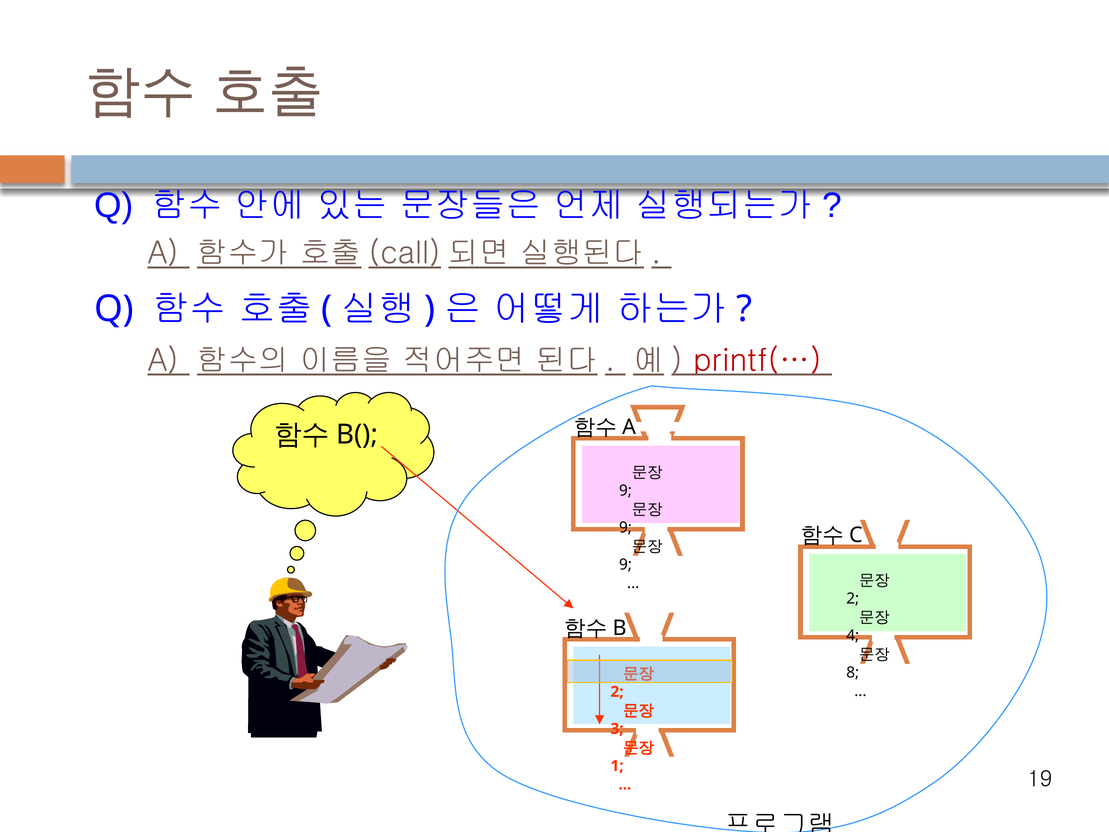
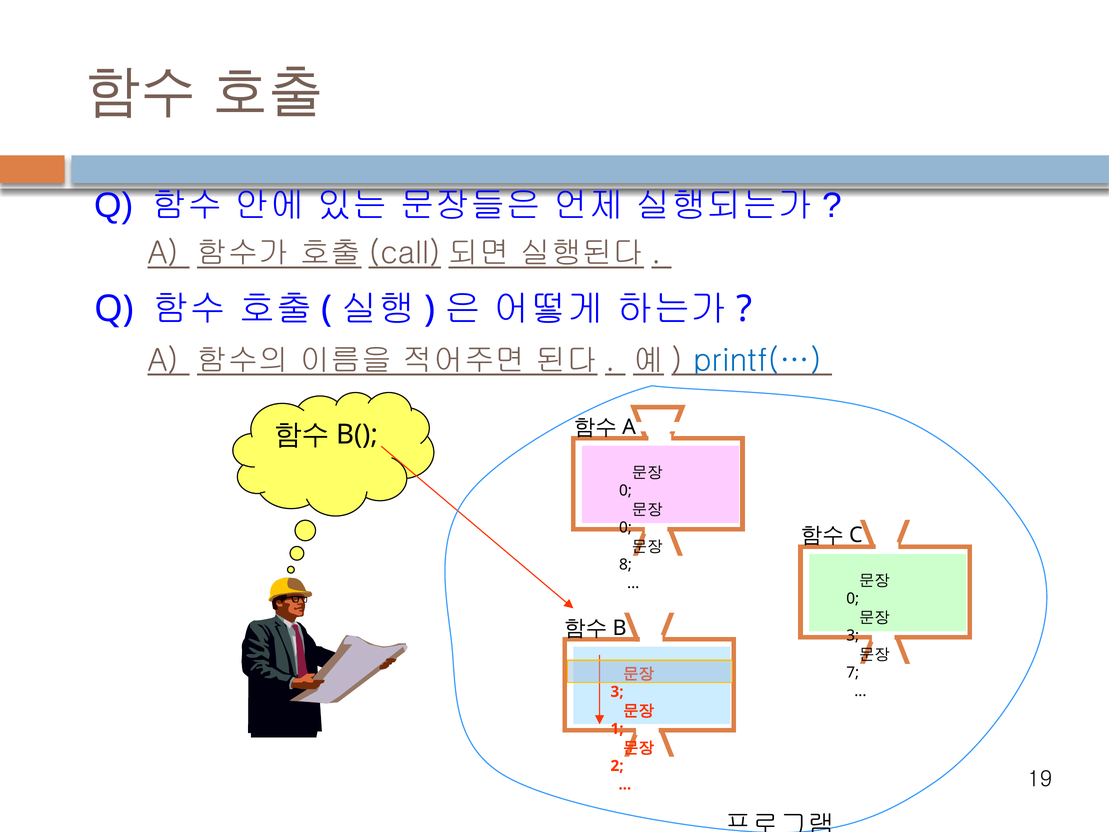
printf(… colour: red -> blue
9 at (626, 491): 9 -> 0
9 at (626, 528): 9 -> 0
9 at (626, 565): 9 -> 8
2 at (853, 599): 2 -> 0
4 at (853, 636): 4 -> 3
8: 8 -> 7
2 at (617, 692): 2 -> 3
3: 3 -> 1
1: 1 -> 2
